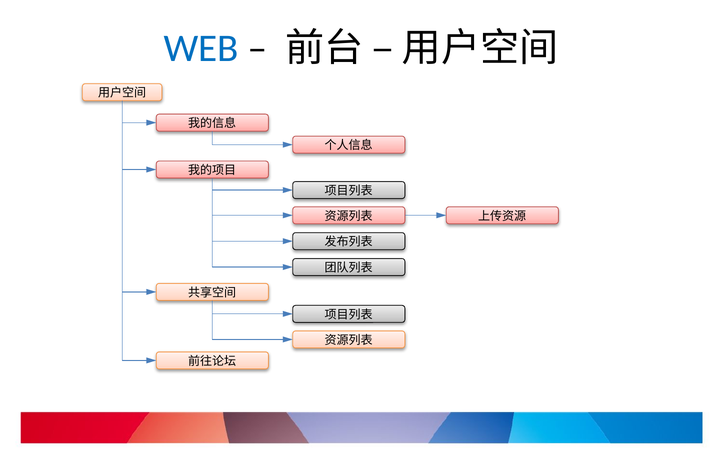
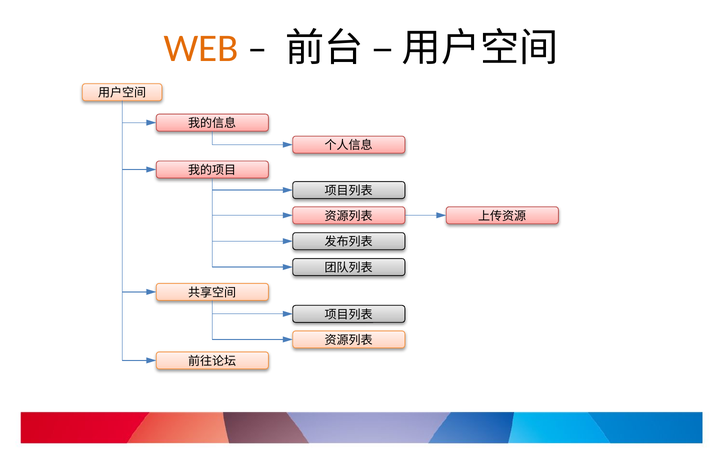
WEB colour: blue -> orange
